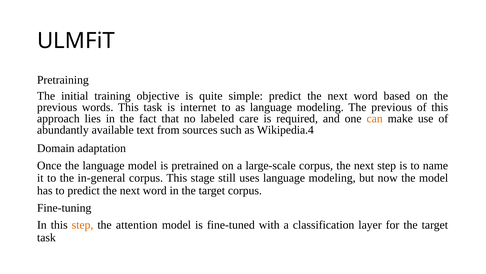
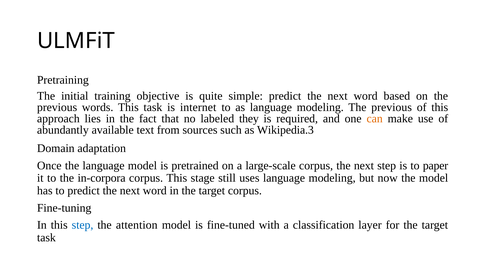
care: care -> they
Wikipedia.4: Wikipedia.4 -> Wikipedia.3
name: name -> paper
in-general: in-general -> in-corpora
step at (83, 225) colour: orange -> blue
